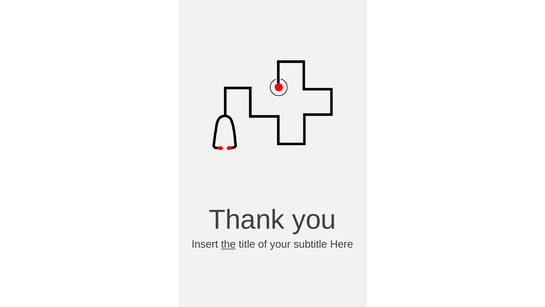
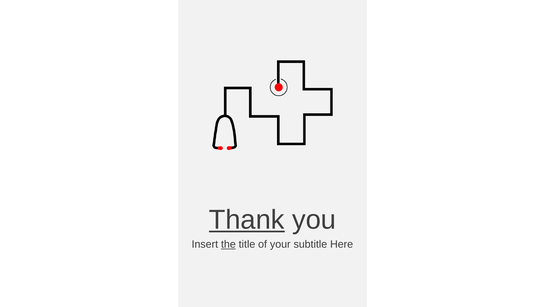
Thank underline: none -> present
